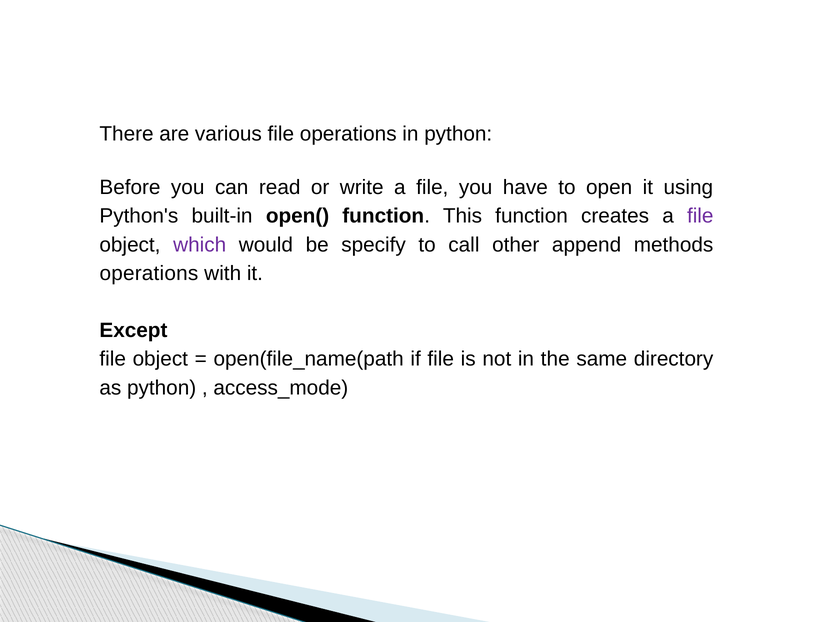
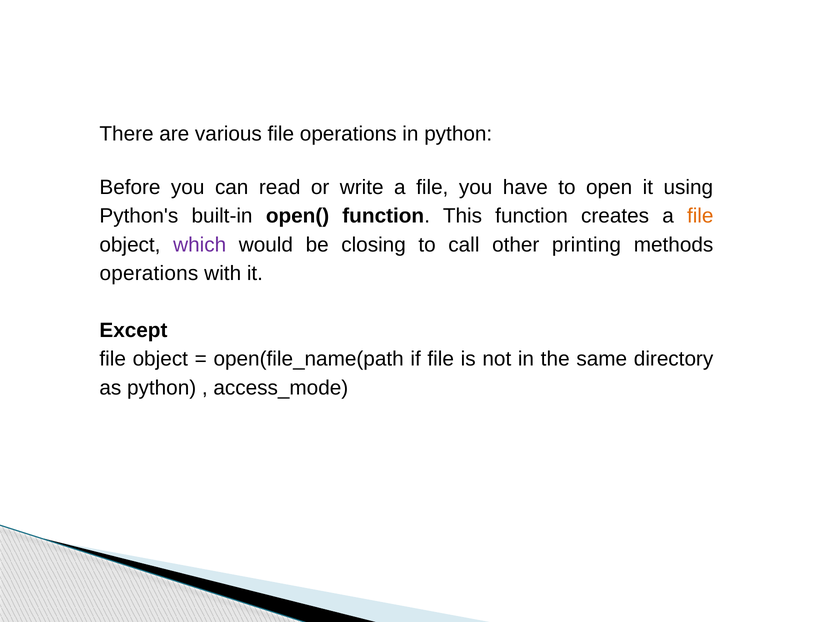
file at (700, 216) colour: purple -> orange
specify: specify -> closing
append: append -> printing
